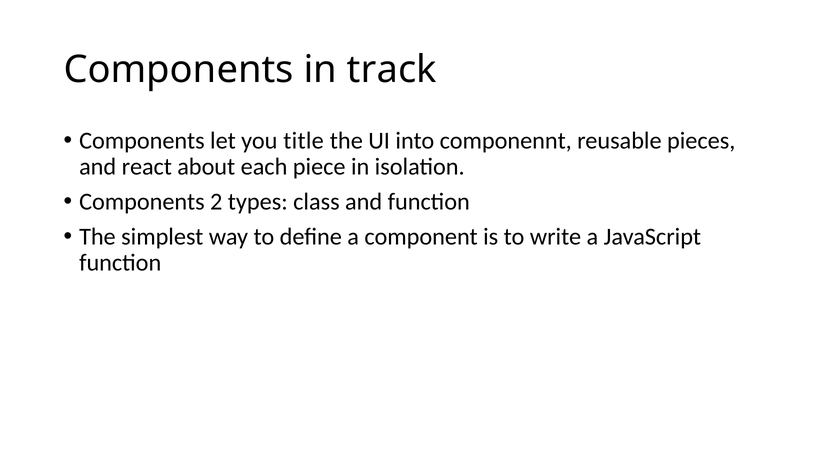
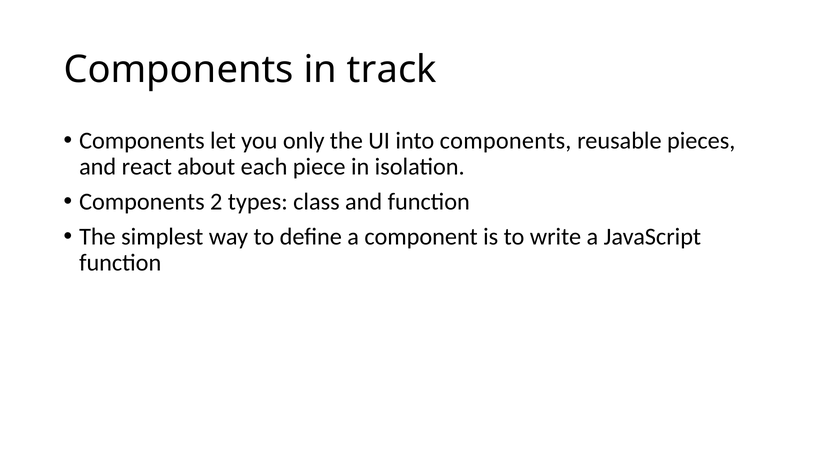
title: title -> only
into componennt: componennt -> components
